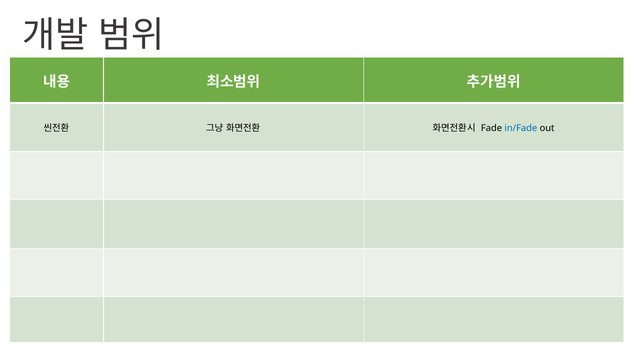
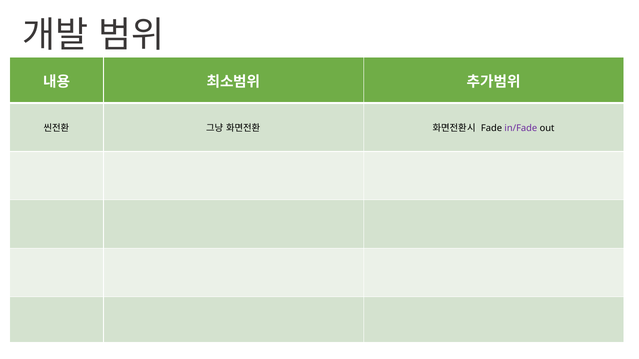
in/Fade colour: blue -> purple
